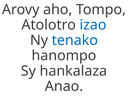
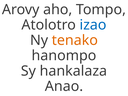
tenako colour: blue -> orange
